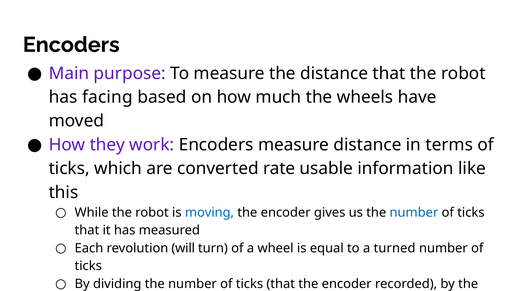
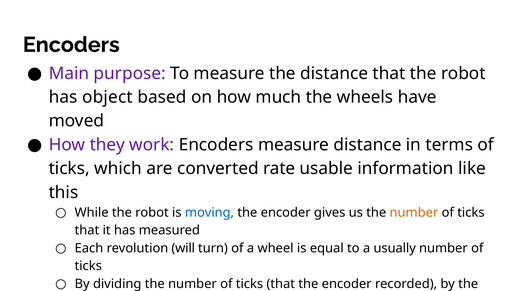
facing: facing -> object
number at (414, 213) colour: blue -> orange
turned: turned -> usually
